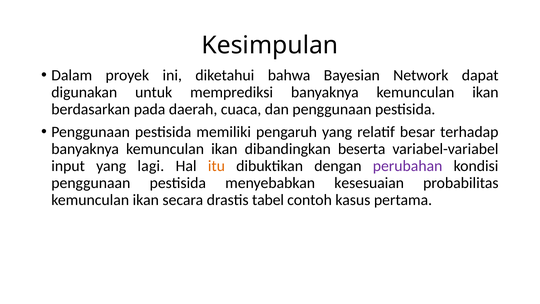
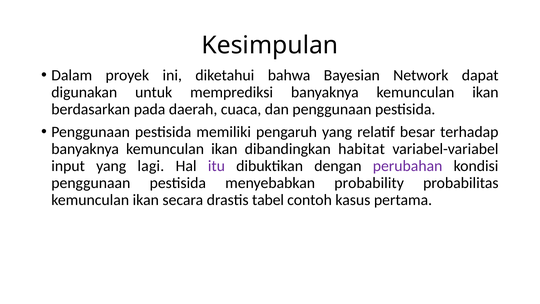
beserta: beserta -> habitat
itu colour: orange -> purple
kesesuaian: kesesuaian -> probability
